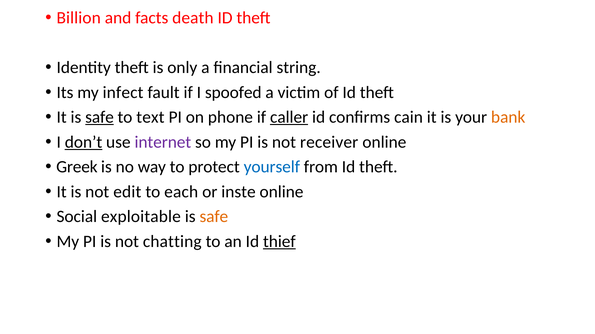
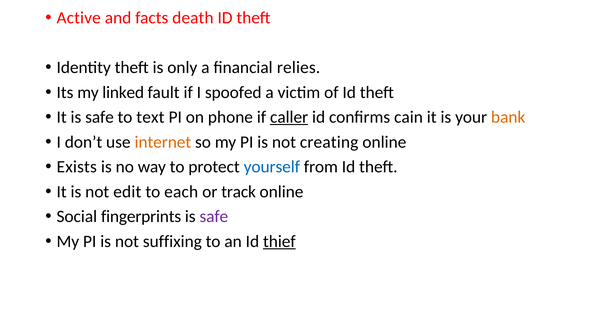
Billion: Billion -> Active
string: string -> relies
infect: infect -> linked
safe at (100, 117) underline: present -> none
don’t underline: present -> none
internet colour: purple -> orange
receiver: receiver -> creating
Greek: Greek -> Exists
inste: inste -> track
exploitable: exploitable -> fingerprints
safe at (214, 217) colour: orange -> purple
chatting: chatting -> suffixing
